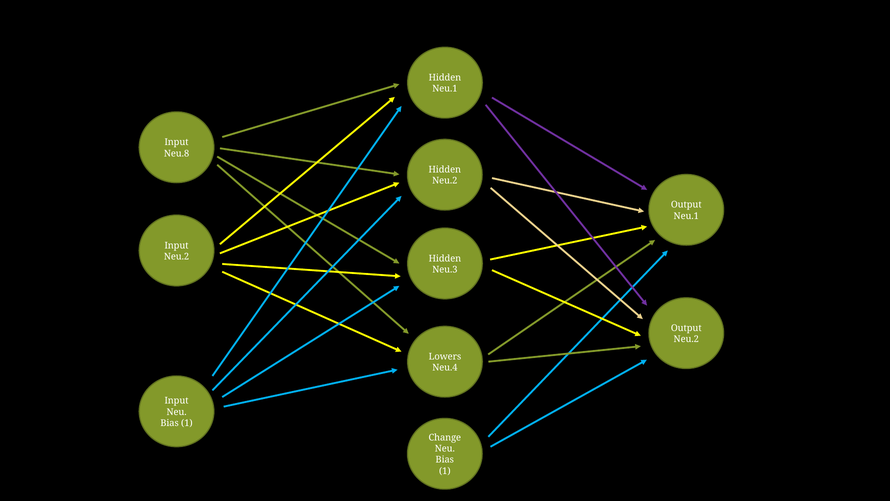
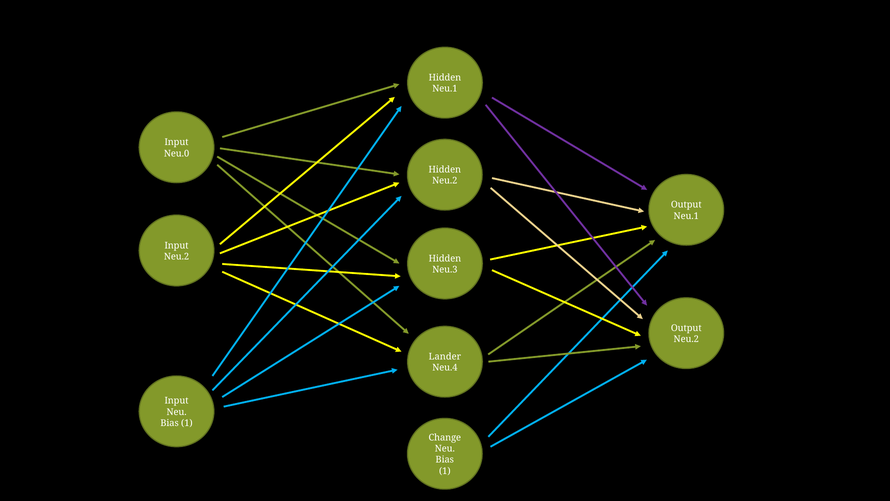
Neu.8: Neu.8 -> Neu.0
Lowers: Lowers -> Lander
